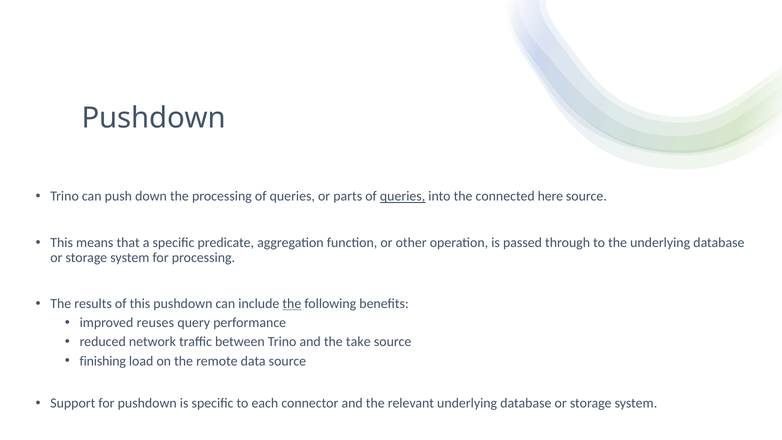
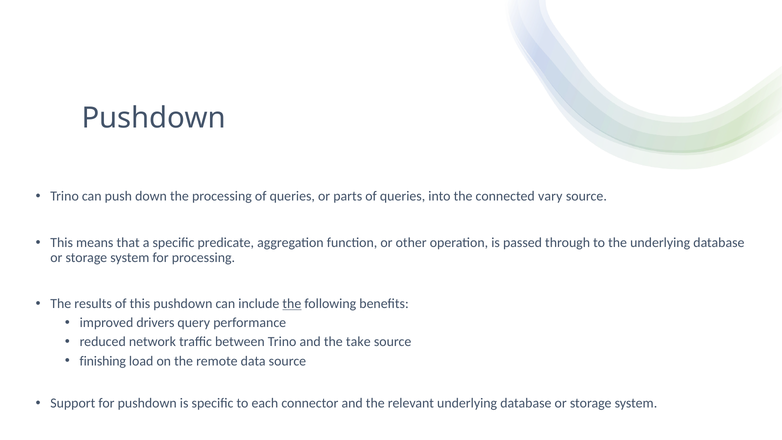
queries at (403, 196) underline: present -> none
here: here -> vary
reuses: reuses -> drivers
